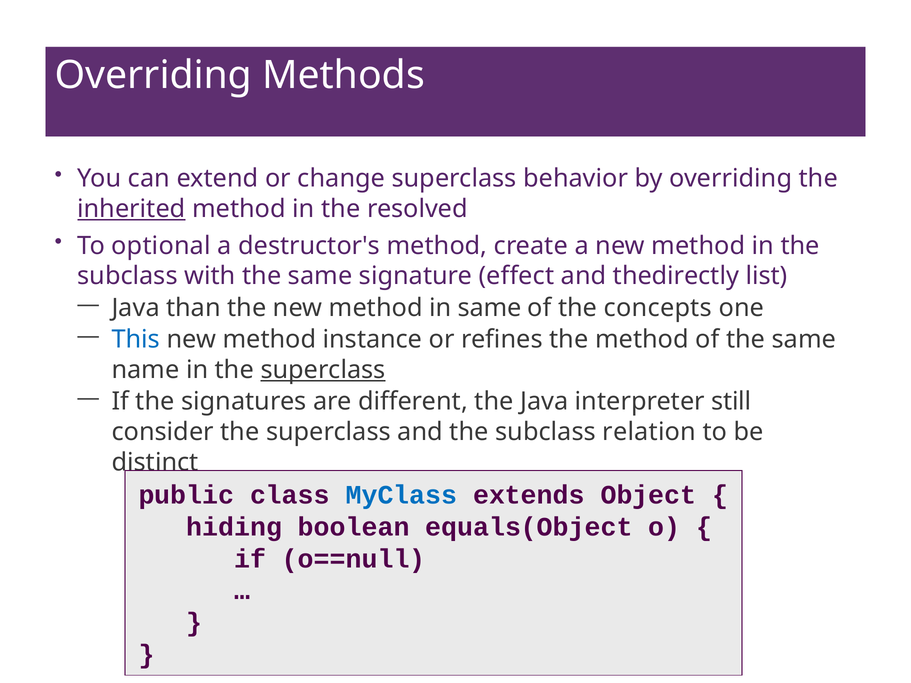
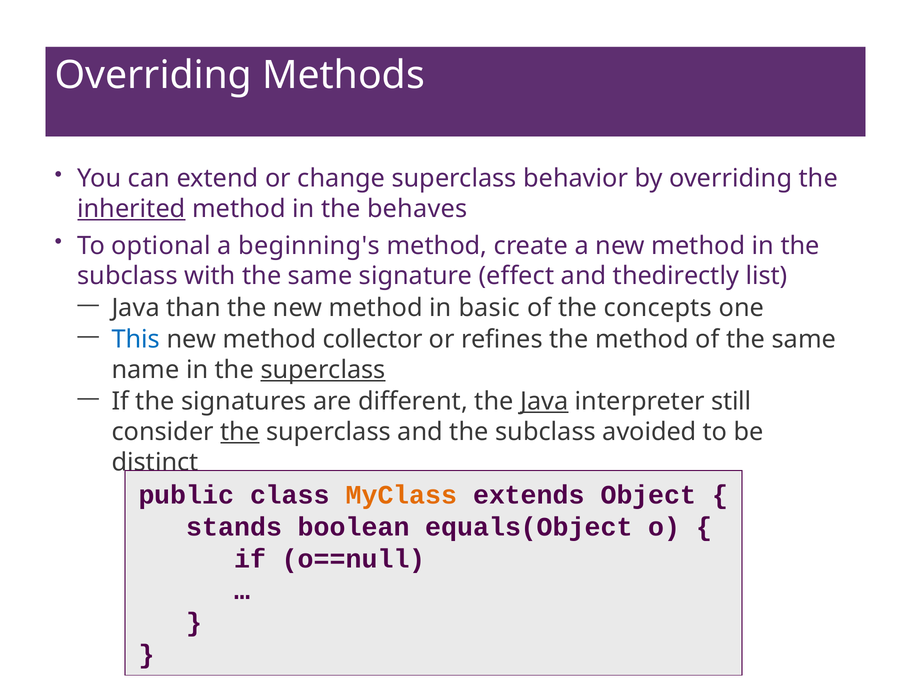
resolved: resolved -> behaves
destructor's: destructor's -> beginning's
in same: same -> basic
instance: instance -> collector
Java at (544, 402) underline: none -> present
the at (240, 432) underline: none -> present
relation: relation -> avoided
MyClass colour: blue -> orange
hiding: hiding -> stands
